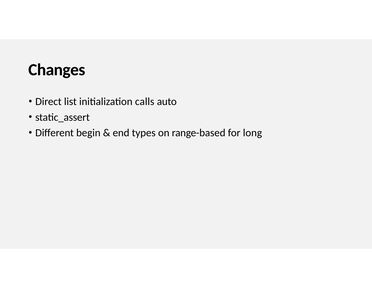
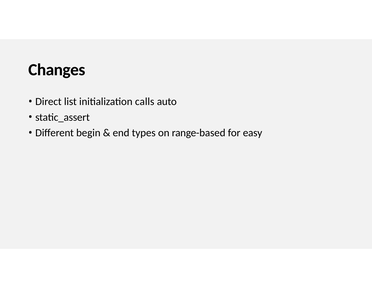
long: long -> easy
